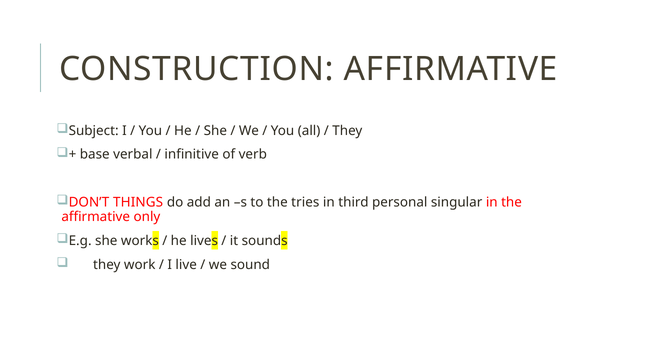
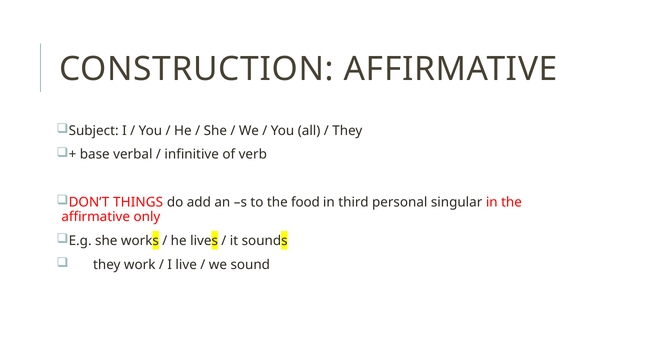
tries: tries -> food
